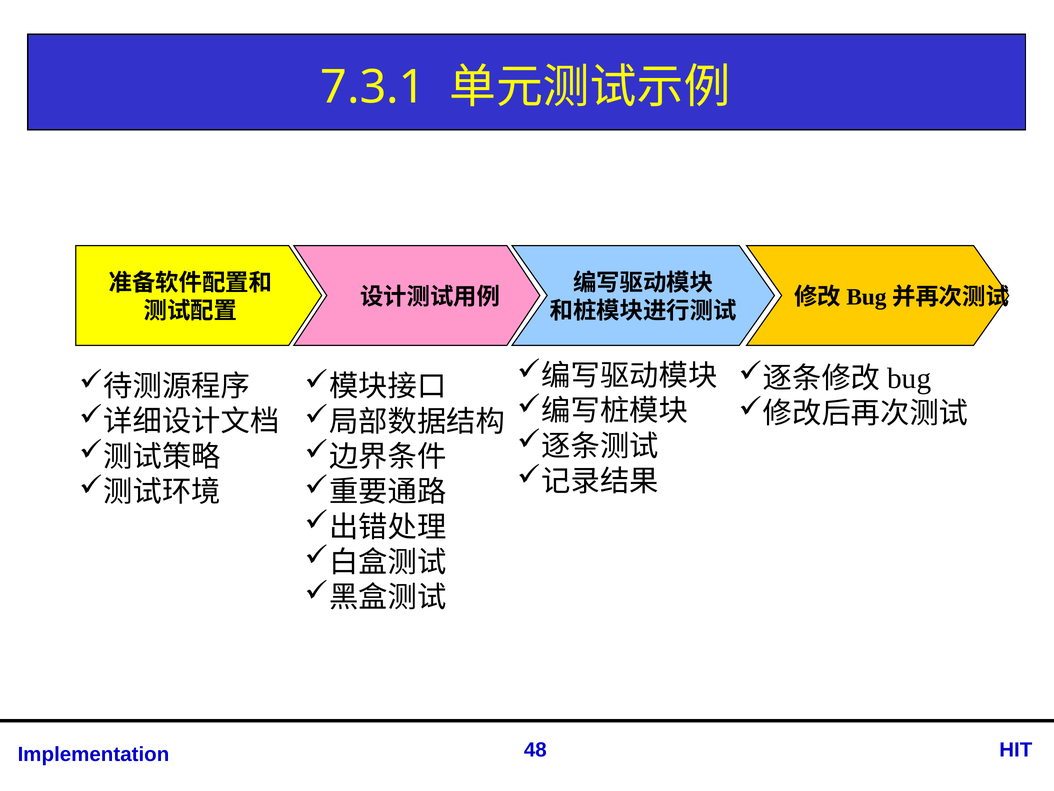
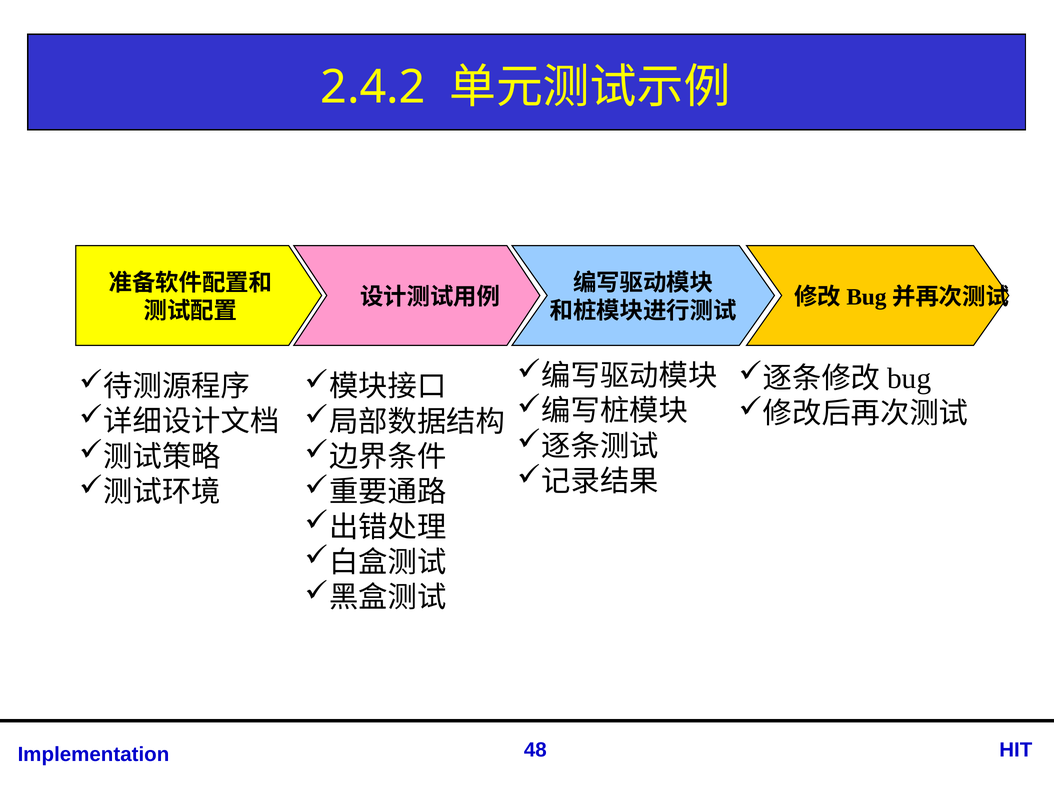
7.3.1: 7.3.1 -> 2.4.2
